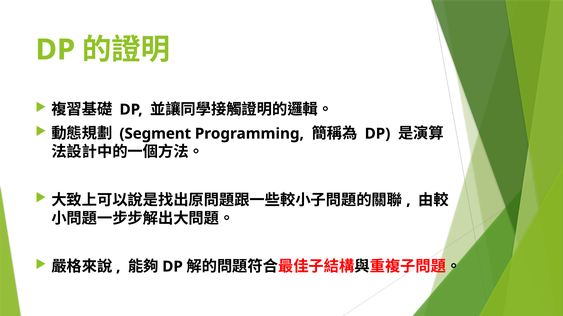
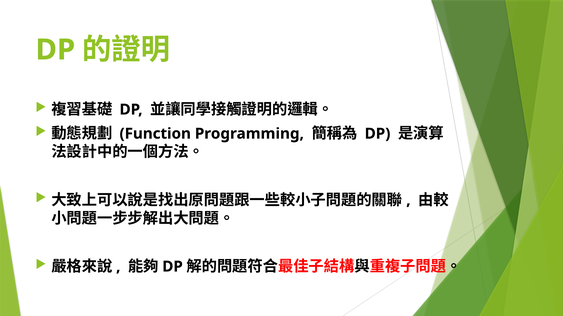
Segment: Segment -> Function
